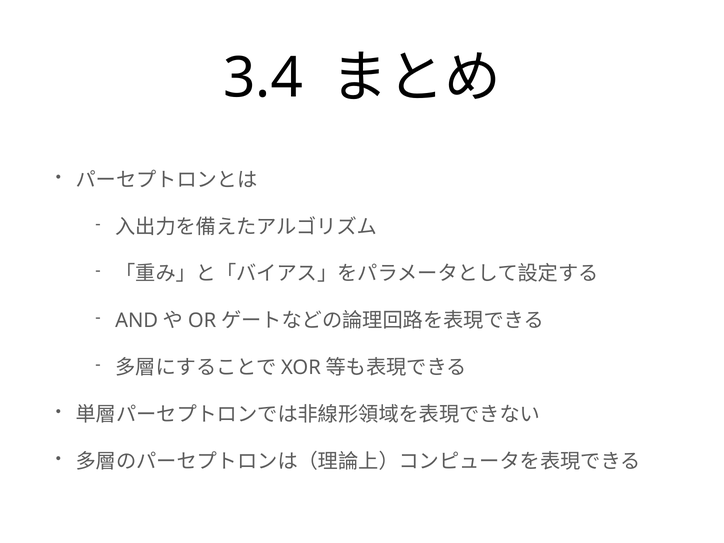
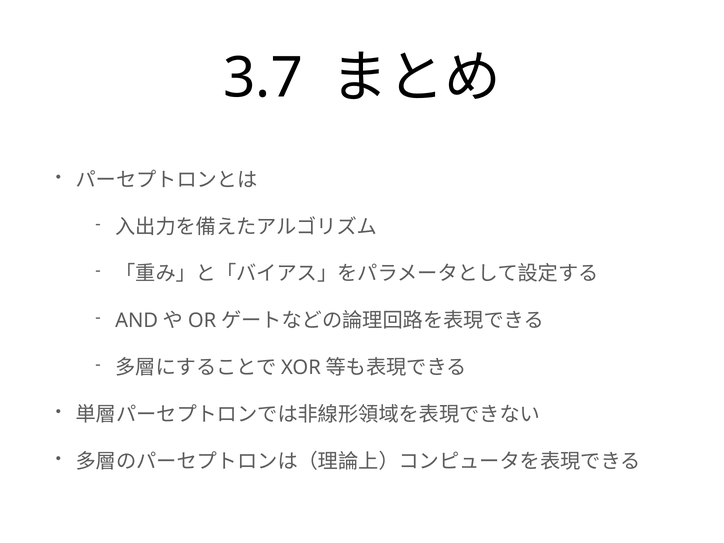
3.4: 3.4 -> 3.7
